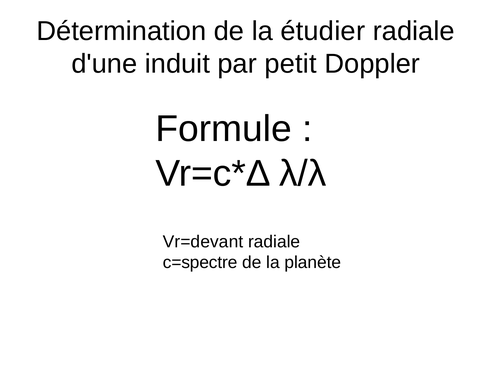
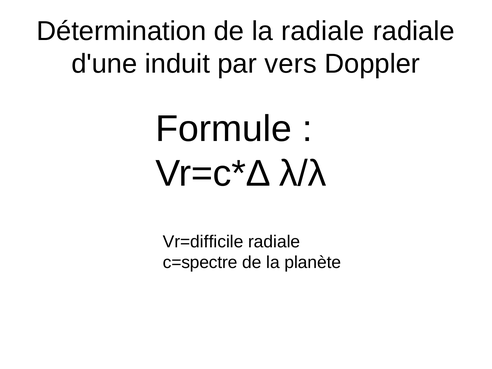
la étudier: étudier -> radiale
petit: petit -> vers
Vr=devant: Vr=devant -> Vr=difficile
